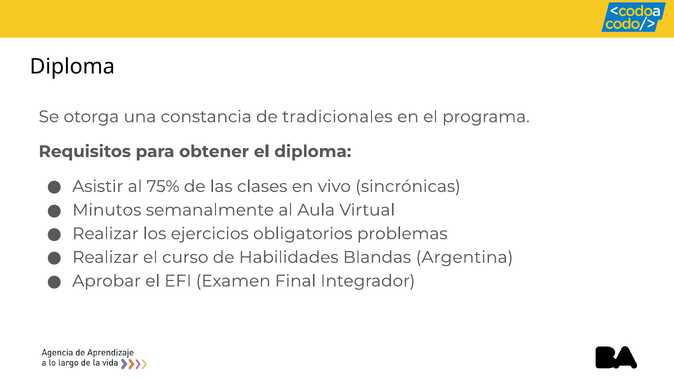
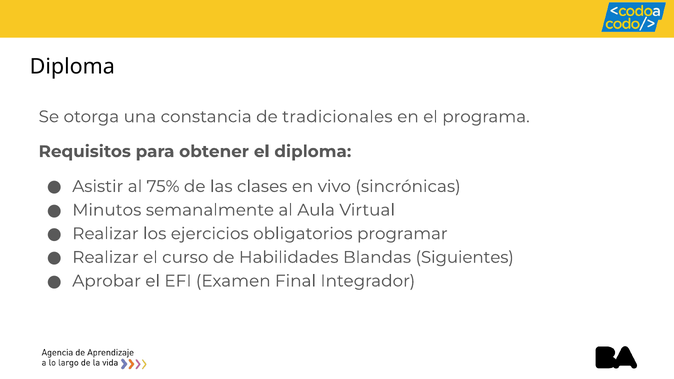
problemas: problemas -> programar
Argentina: Argentina -> Siguientes
